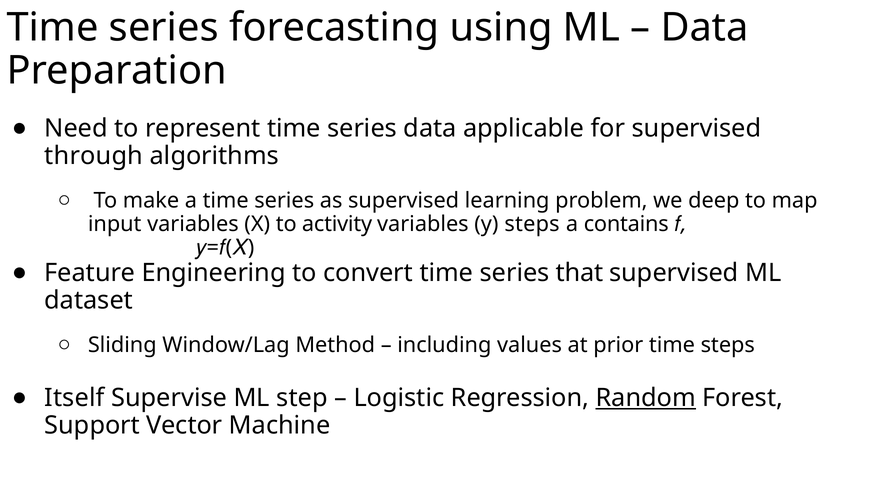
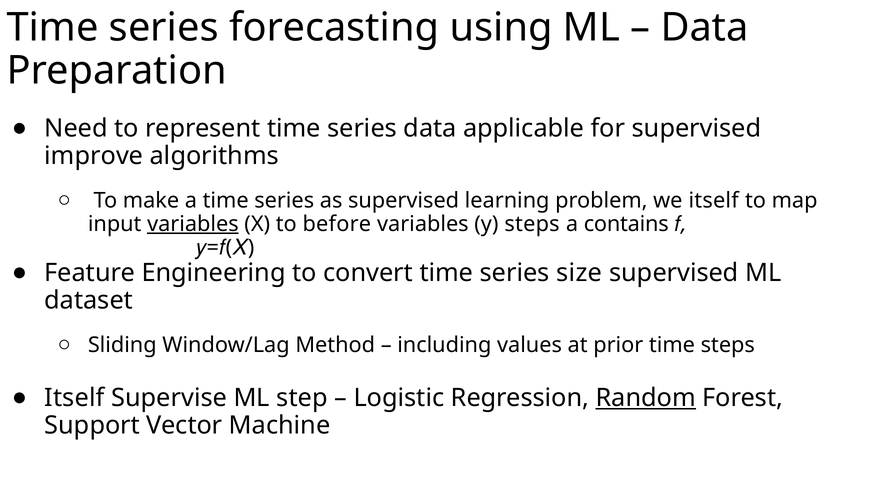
through: through -> improve
we deep: deep -> itself
variables at (193, 224) underline: none -> present
activity: activity -> before
that: that -> size
